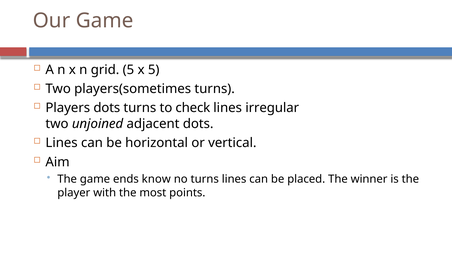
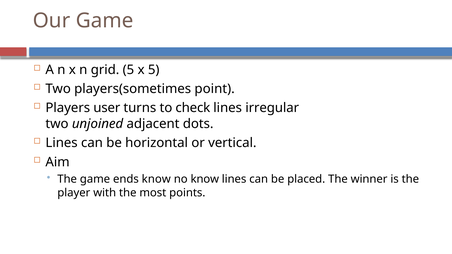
players(sometimes turns: turns -> point
Players dots: dots -> user
no turns: turns -> know
